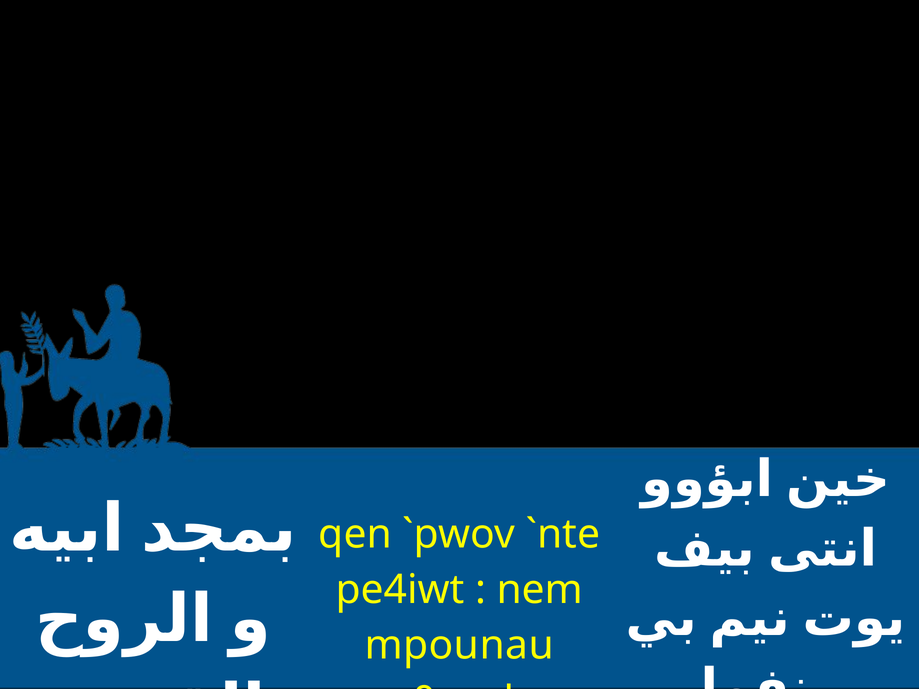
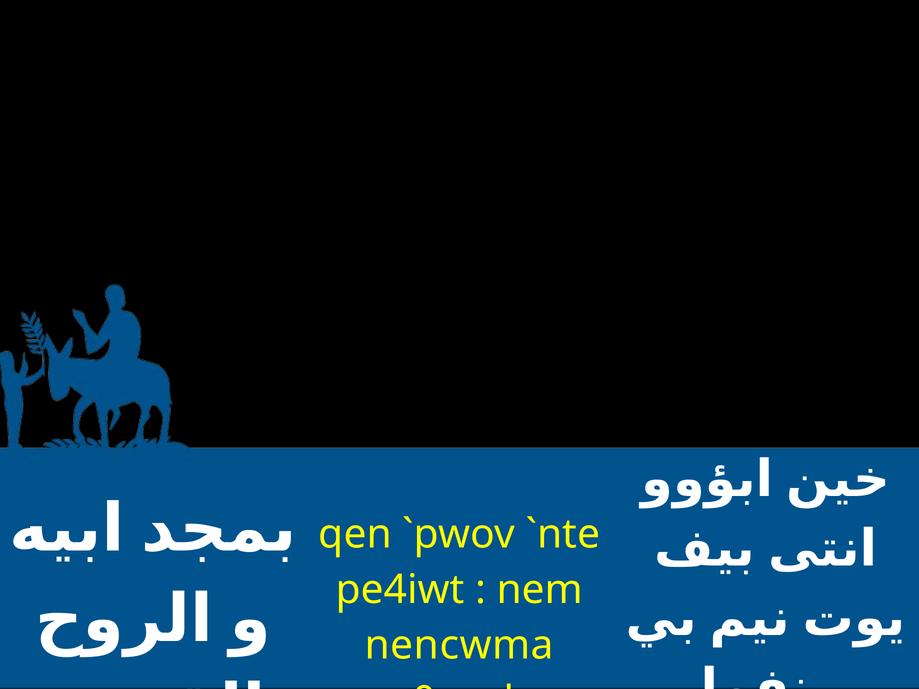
mpounau: mpounau -> nencwma
